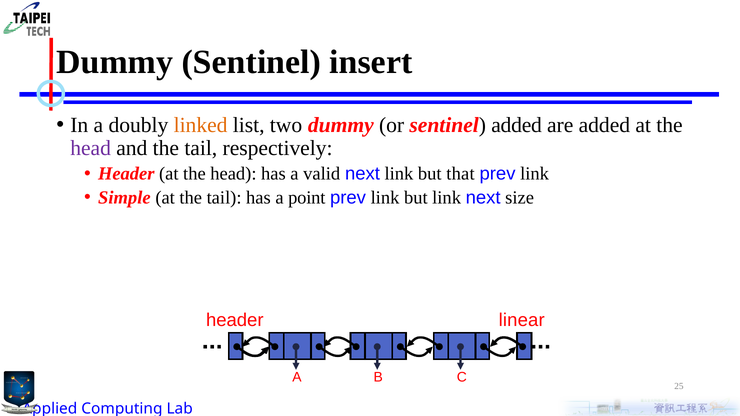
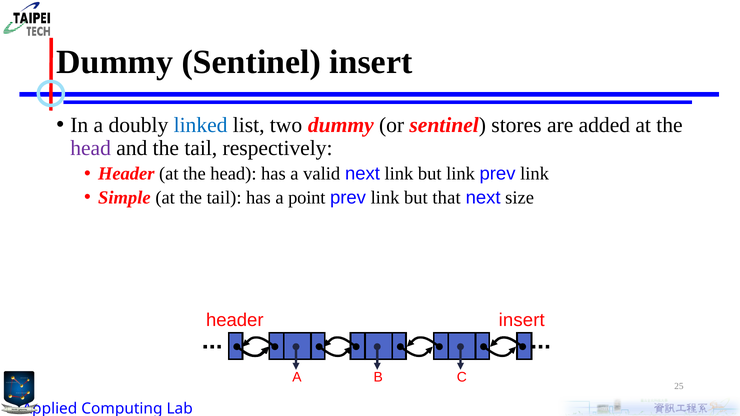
linked colour: orange -> blue
sentinel added: added -> stores
but that: that -> link
but link: link -> that
header linear: linear -> insert
